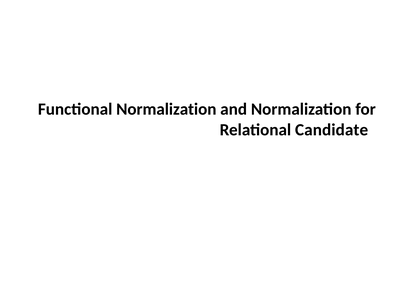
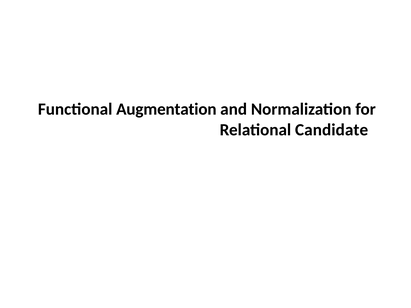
Functional Normalization: Normalization -> Augmentation
